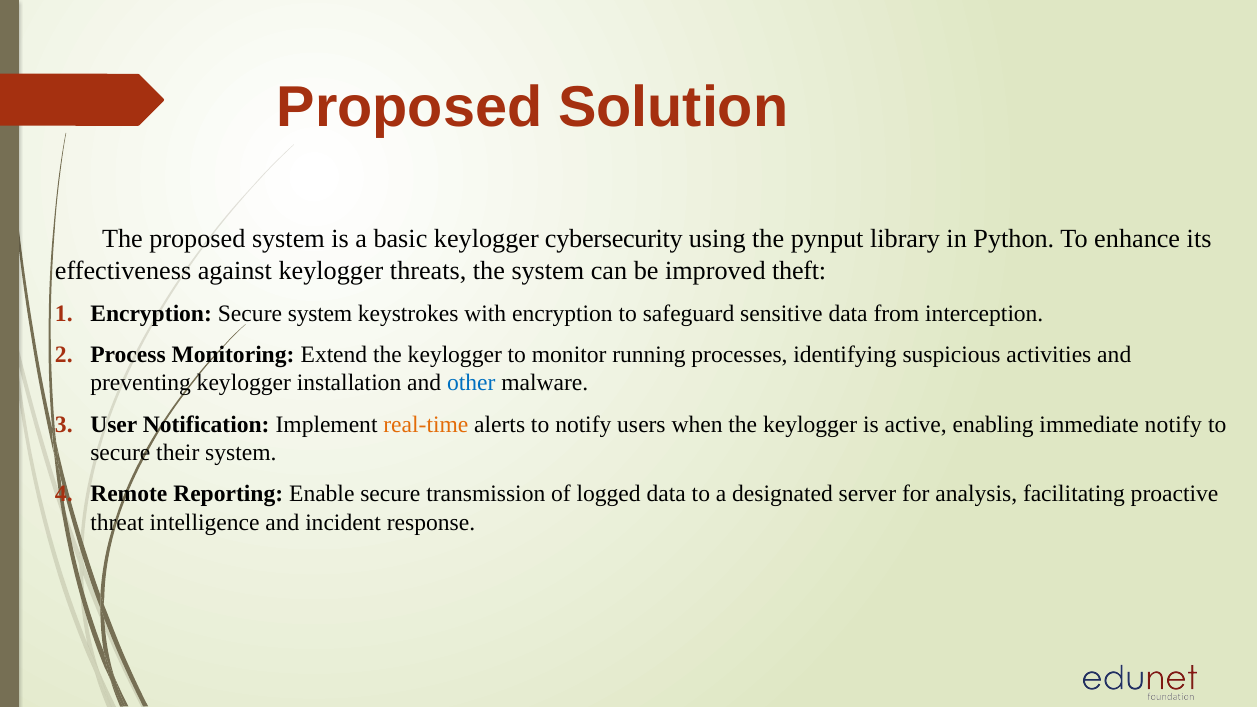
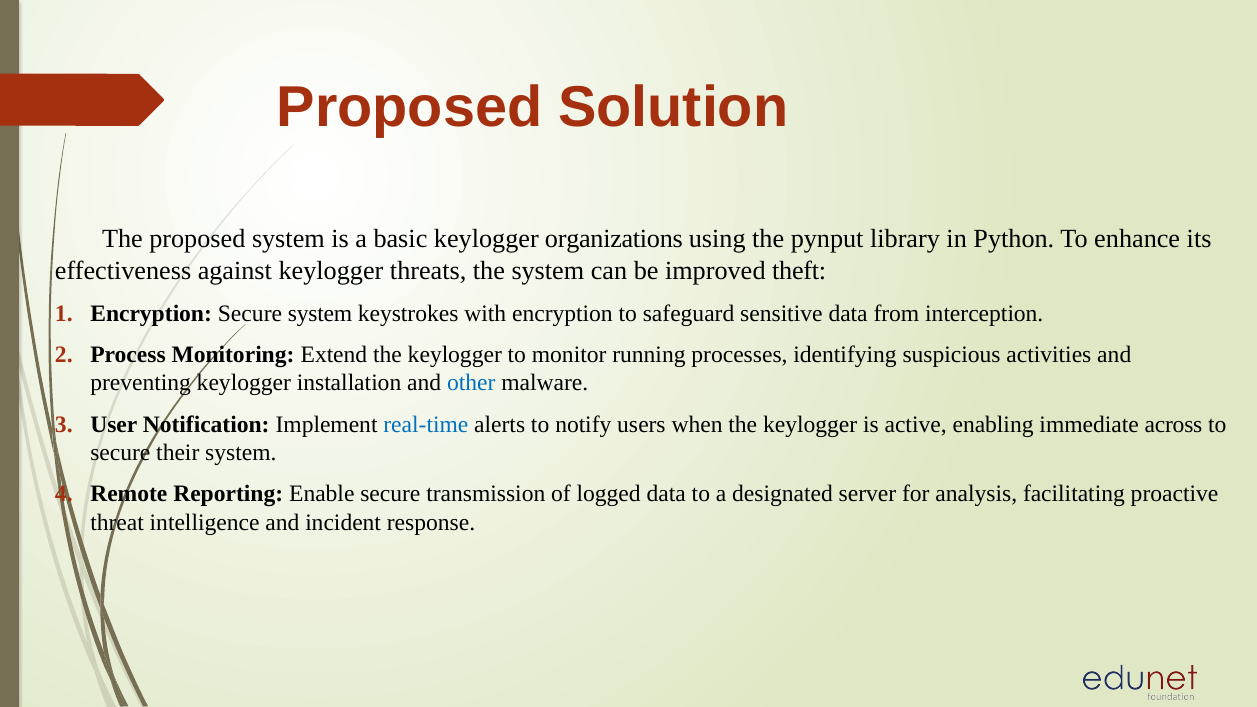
cybersecurity: cybersecurity -> organizations
real-time colour: orange -> blue
immediate notify: notify -> across
